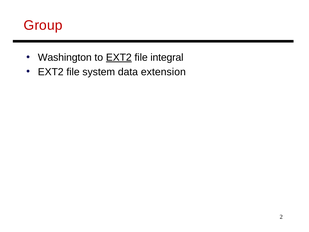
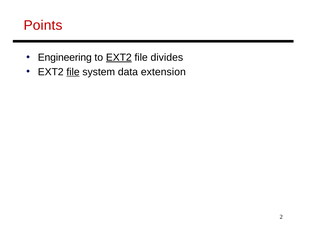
Group: Group -> Points
Washington: Washington -> Engineering
integral: integral -> divides
file at (73, 72) underline: none -> present
